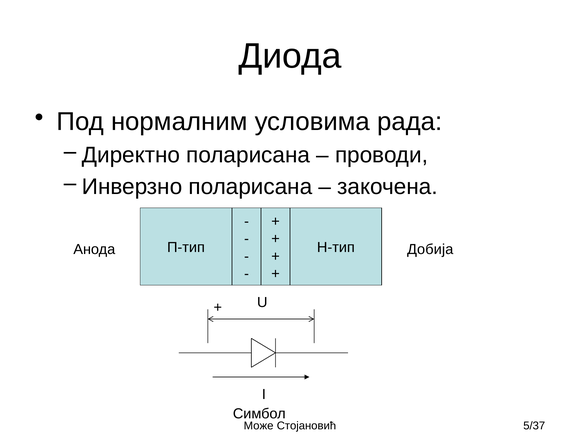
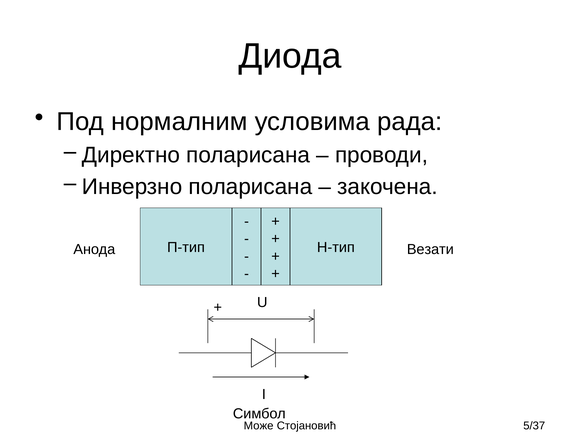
Добија: Добија -> Везати
